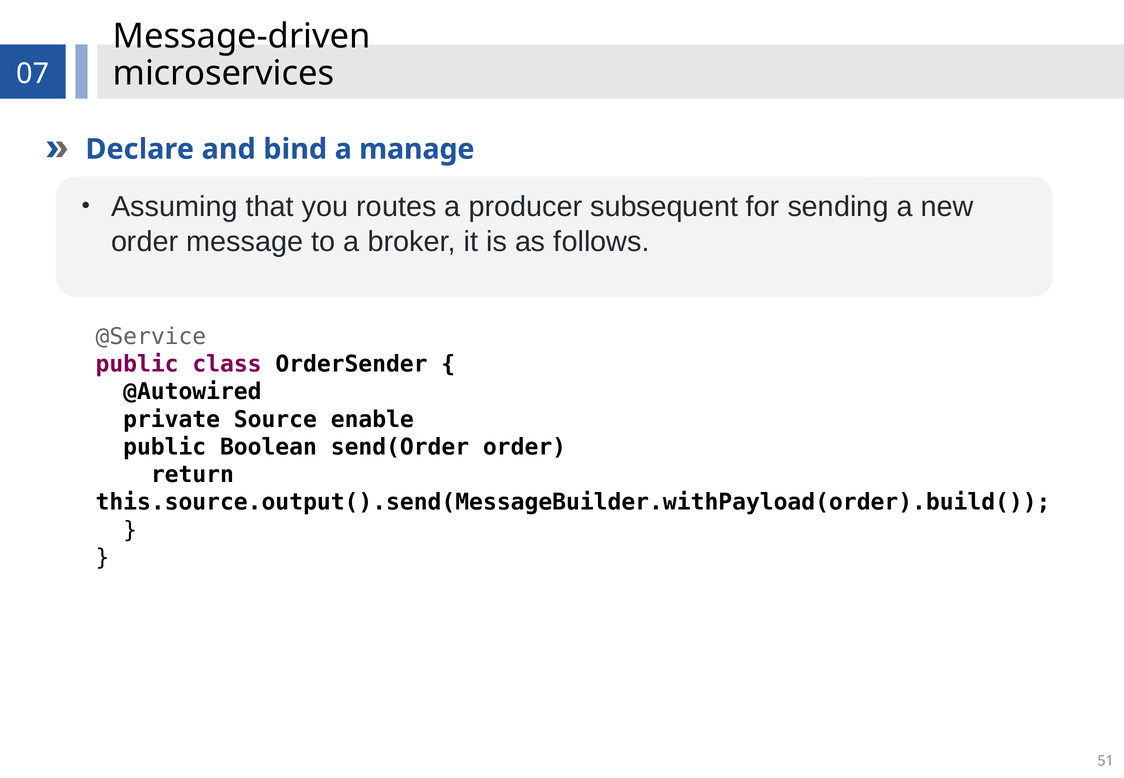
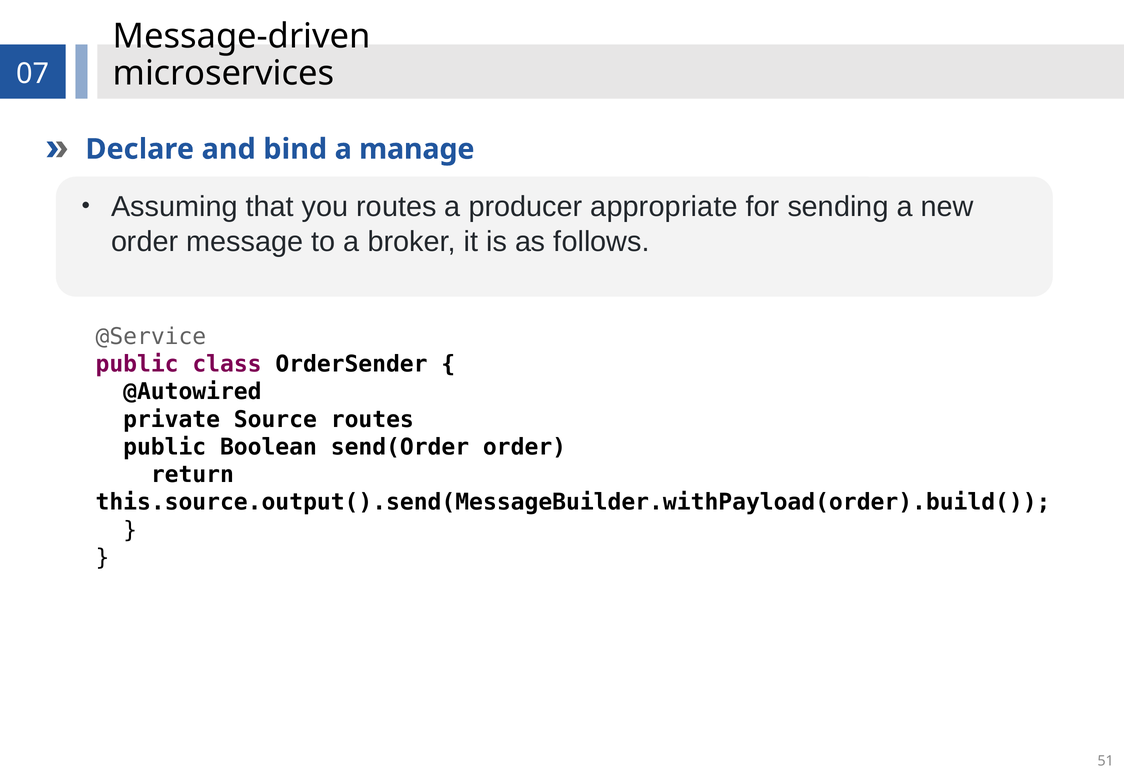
subsequent: subsequent -> appropriate
Source enable: enable -> routes
